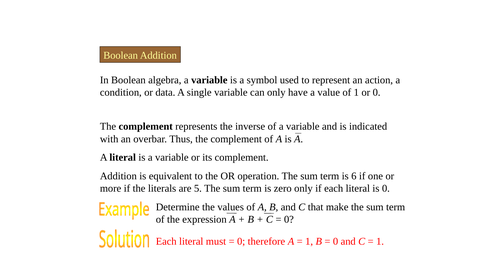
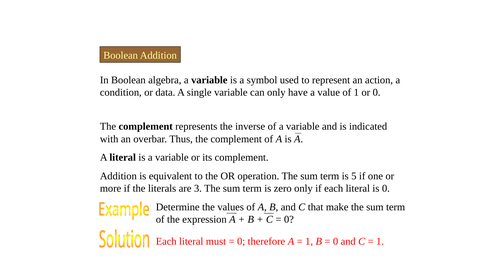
6: 6 -> 5
5: 5 -> 3
